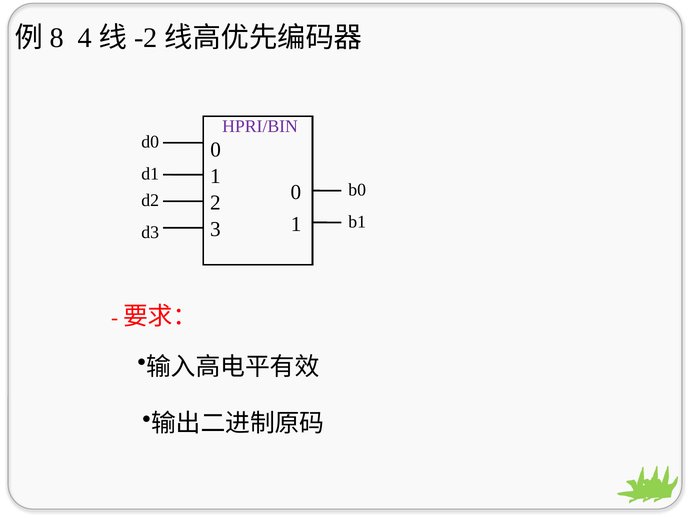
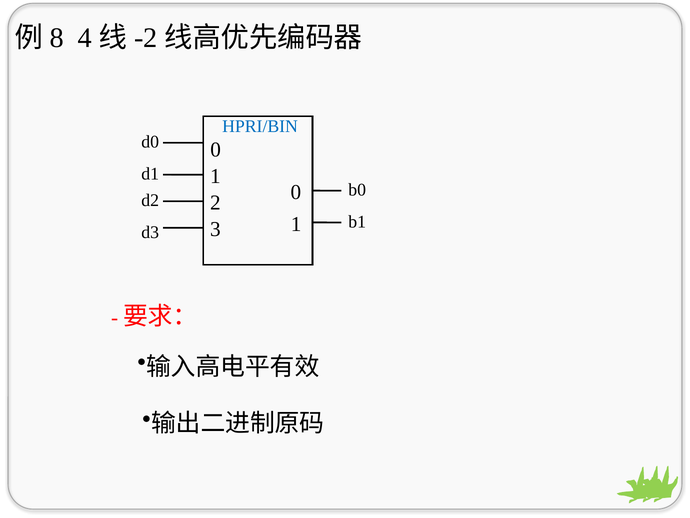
HPRI/BIN colour: purple -> blue
